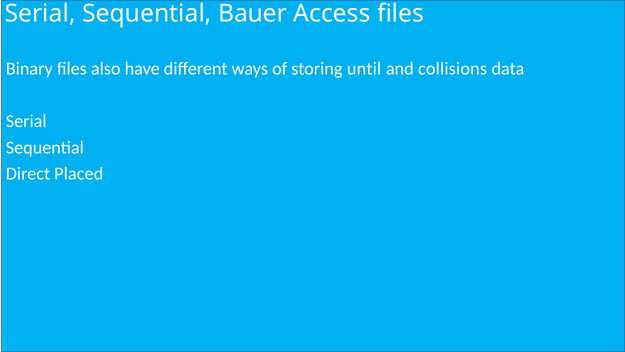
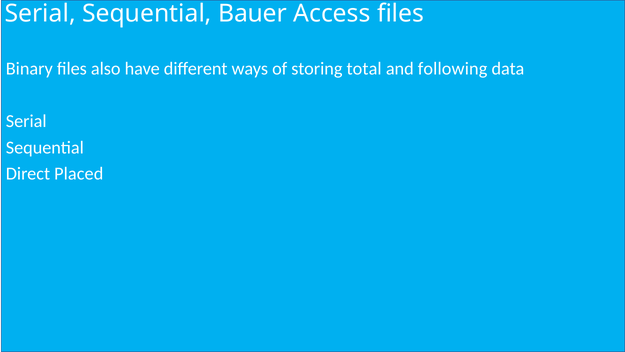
until: until -> total
collisions: collisions -> following
